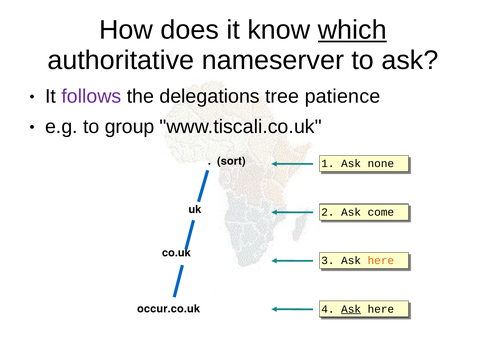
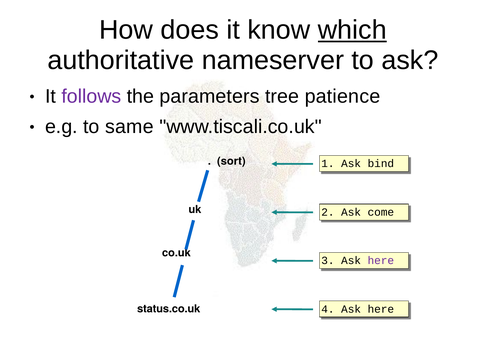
delegations: delegations -> parameters
group: group -> same
none: none -> bind
here at (381, 261) colour: orange -> purple
occur.co.uk: occur.co.uk -> status.co.uk
Ask at (351, 310) underline: present -> none
